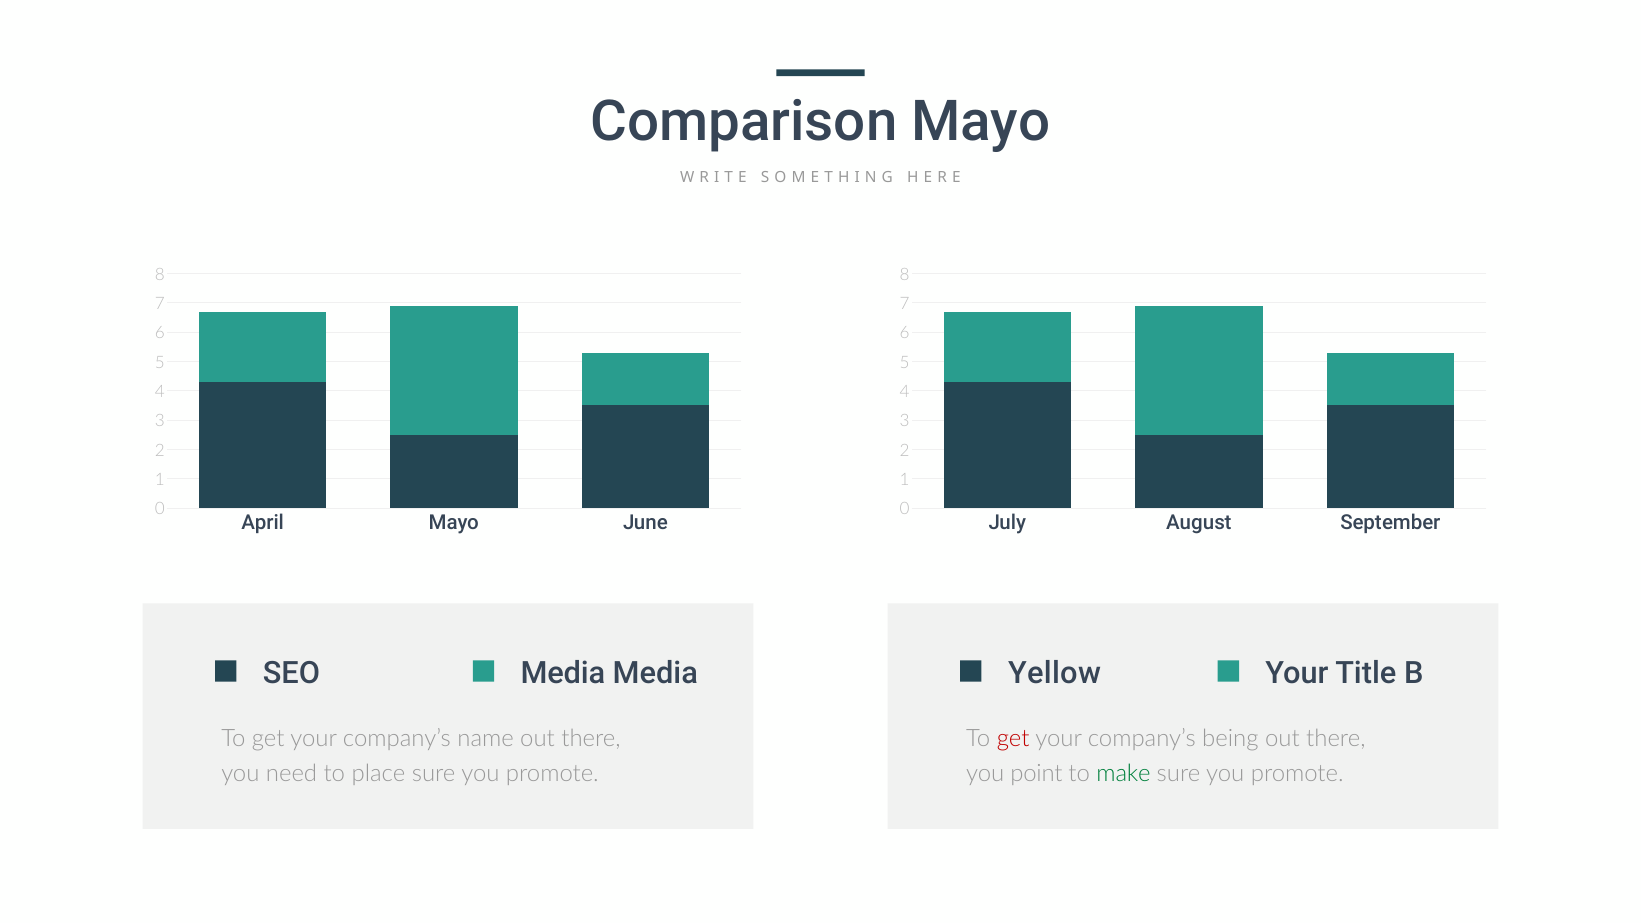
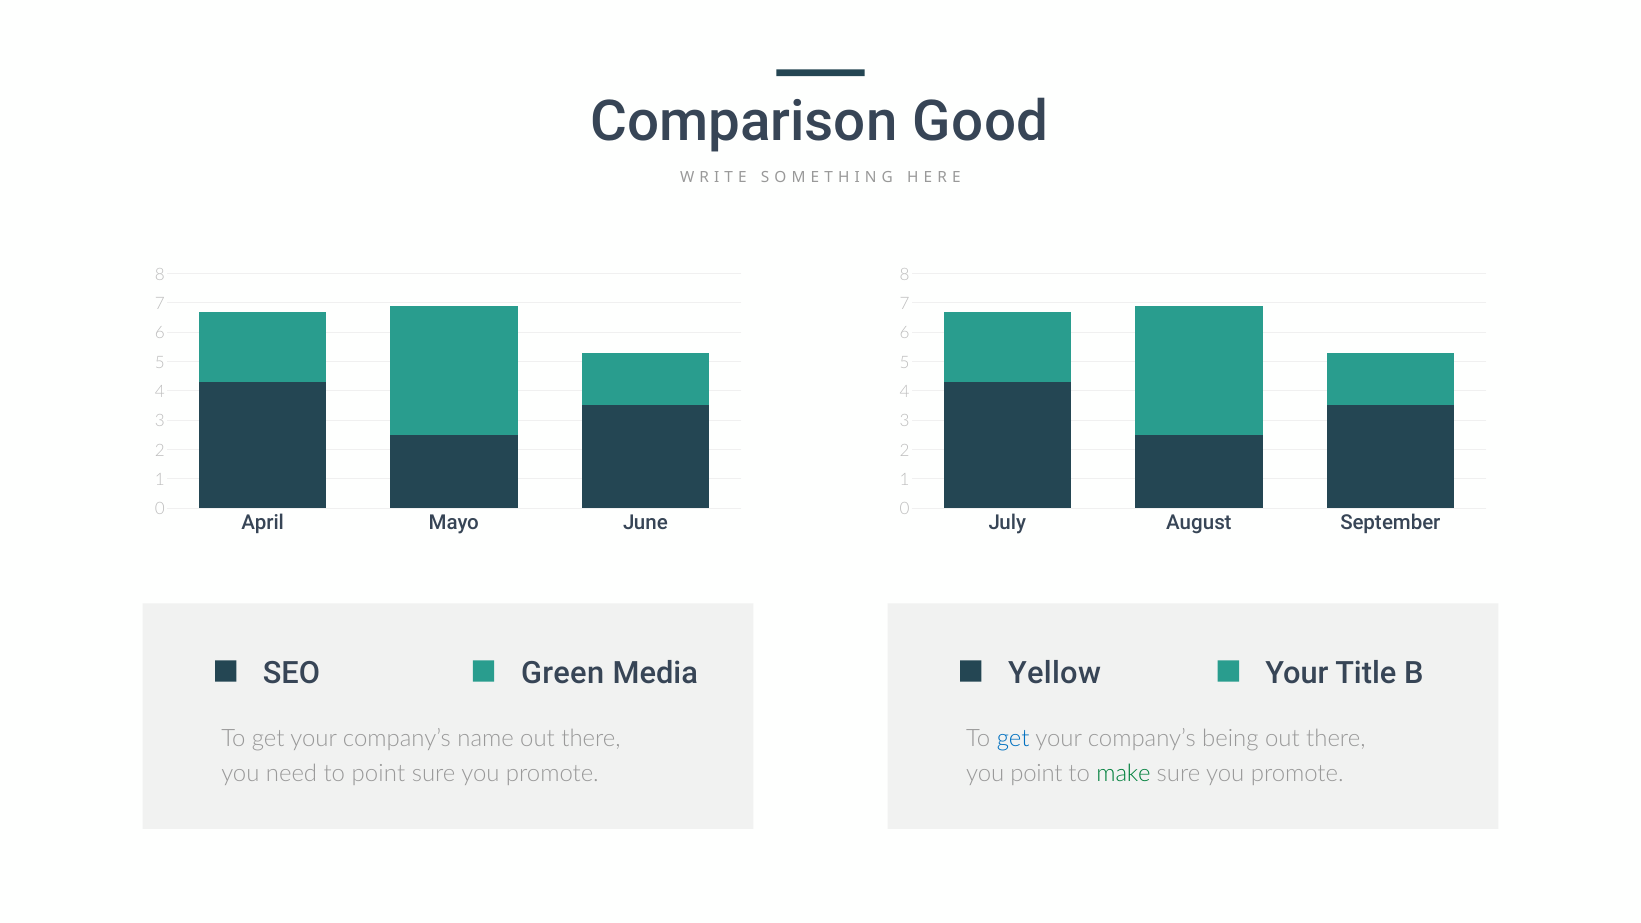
Comparison Mayo: Mayo -> Good
SEO Media: Media -> Green
get at (1013, 739) colour: red -> blue
to place: place -> point
